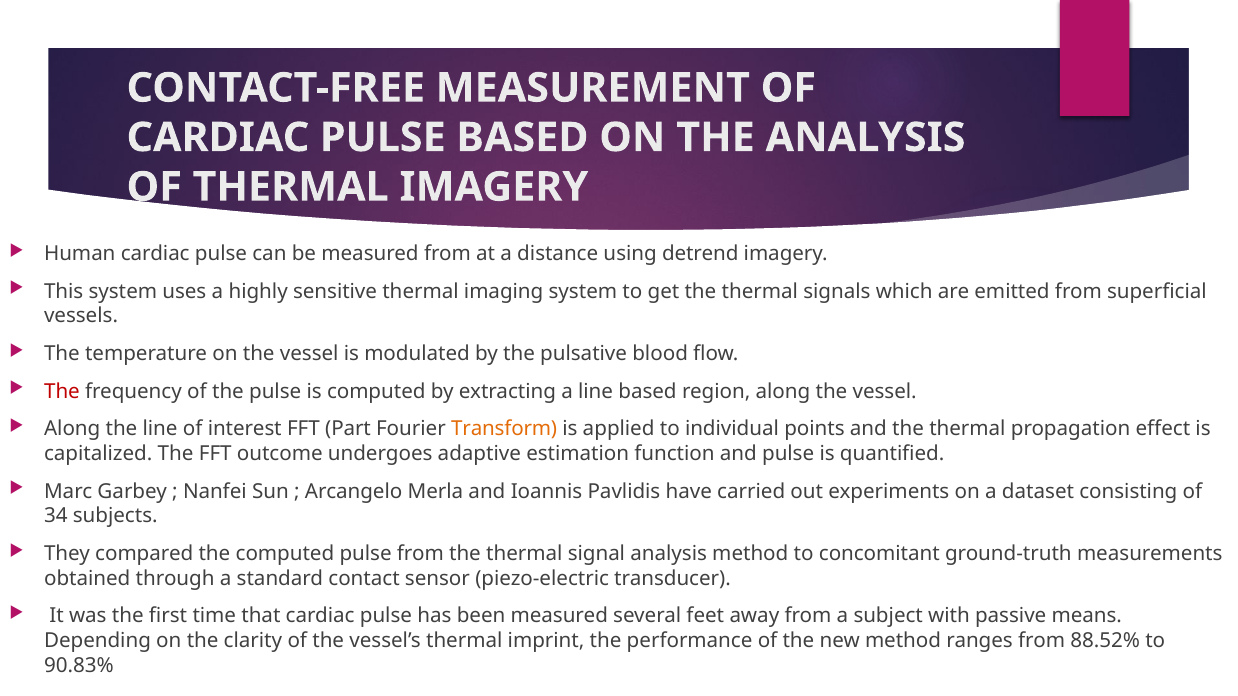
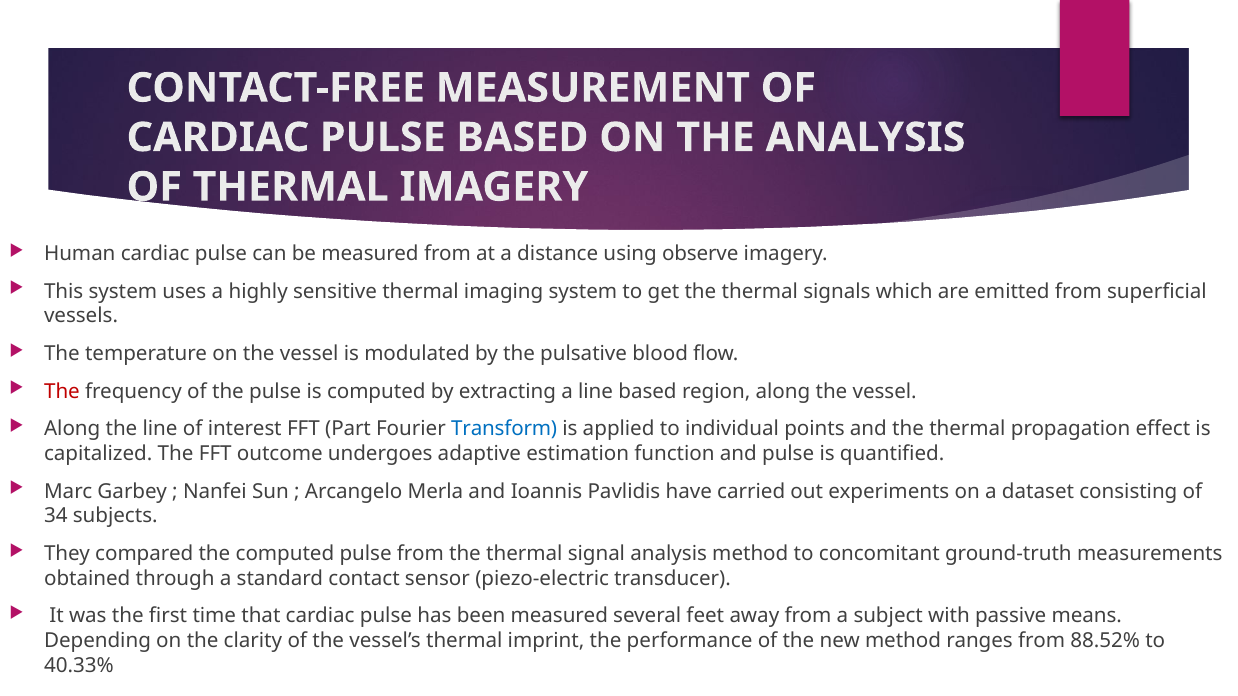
detrend: detrend -> observe
Transform colour: orange -> blue
90.83%: 90.83% -> 40.33%
